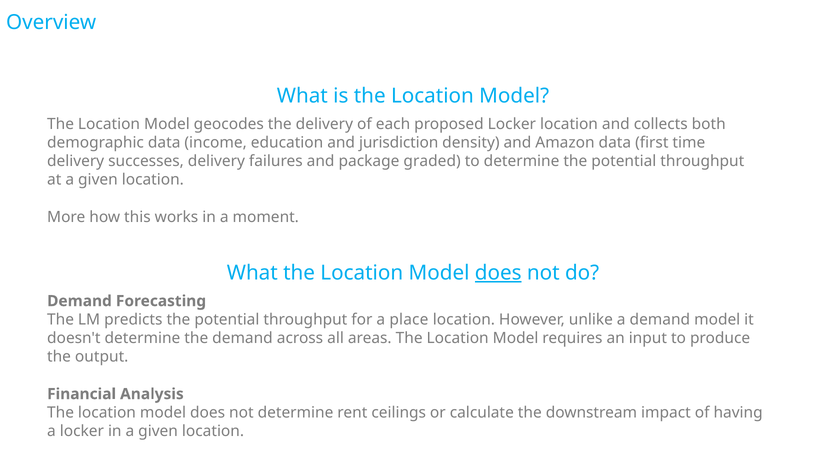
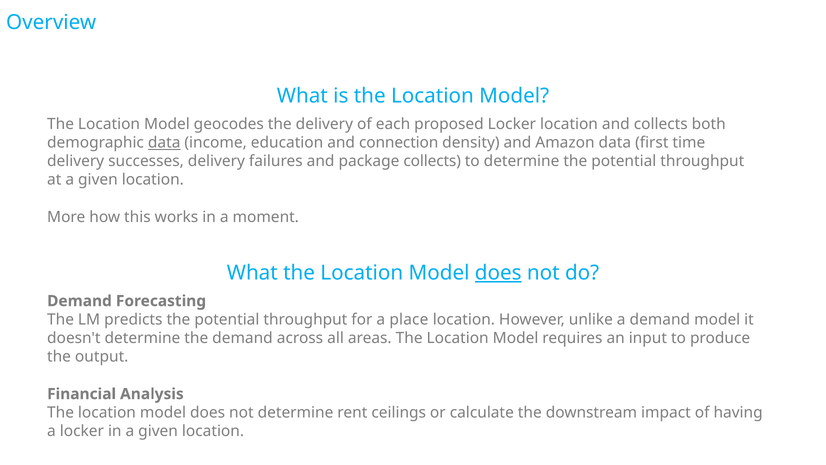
data at (164, 143) underline: none -> present
jurisdiction: jurisdiction -> connection
package graded: graded -> collects
